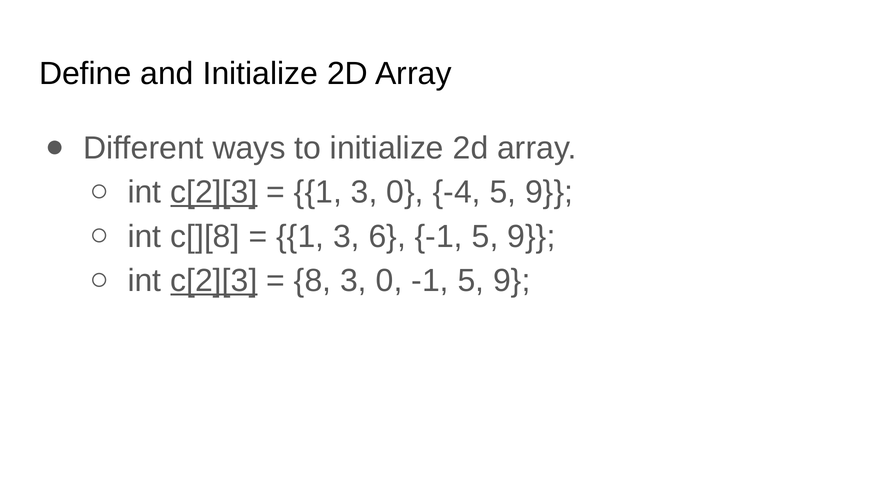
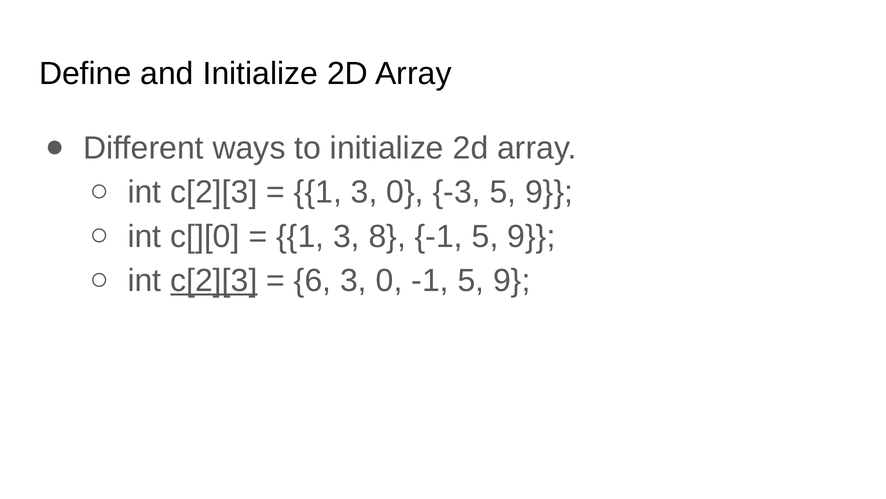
c[2][3 at (214, 192) underline: present -> none
-4: -4 -> -3
c[][8: c[][8 -> c[][0
6: 6 -> 8
8: 8 -> 6
